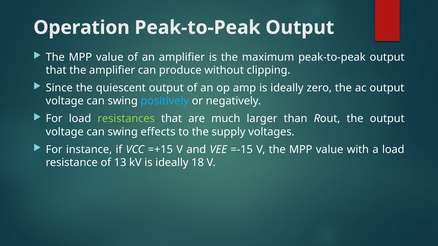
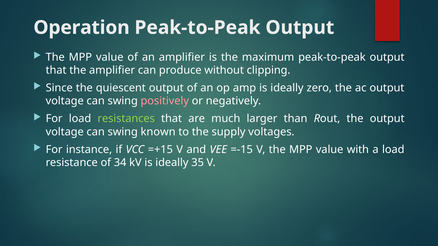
positively colour: light blue -> pink
effects: effects -> known
13: 13 -> 34
18: 18 -> 35
